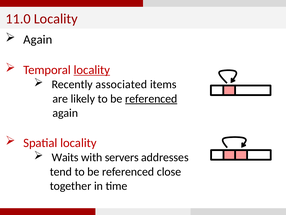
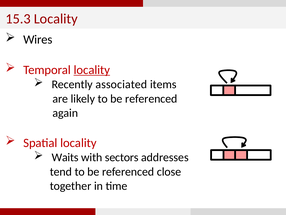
11.0: 11.0 -> 15.3
Again at (38, 39): Again -> Wires
referenced at (151, 98) underline: present -> none
servers: servers -> sectors
